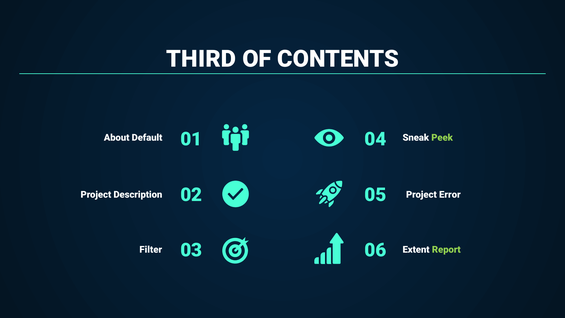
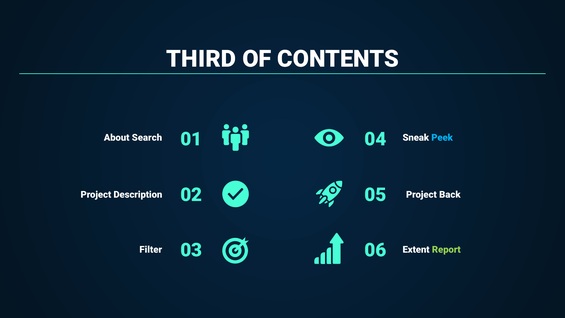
Default: Default -> Search
Peek colour: light green -> light blue
Error: Error -> Back
